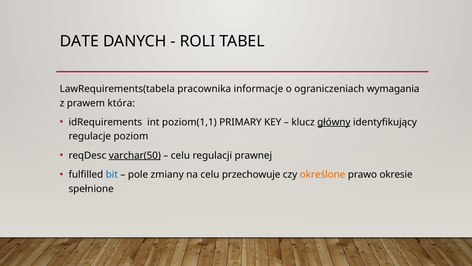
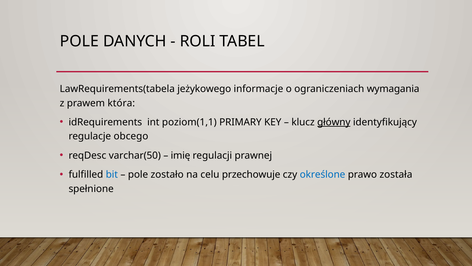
DATE at (79, 41): DATE -> POLE
pracownika: pracownika -> jeżykowego
poziom: poziom -> obcego
varchar(50 underline: present -> none
celu at (180, 155): celu -> imię
zmiany: zmiany -> zostało
określone colour: orange -> blue
okresie: okresie -> została
